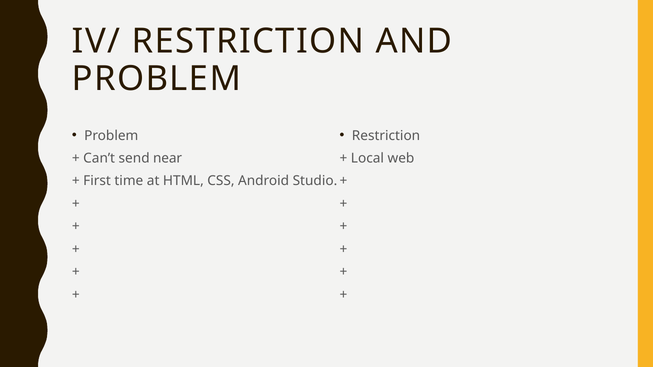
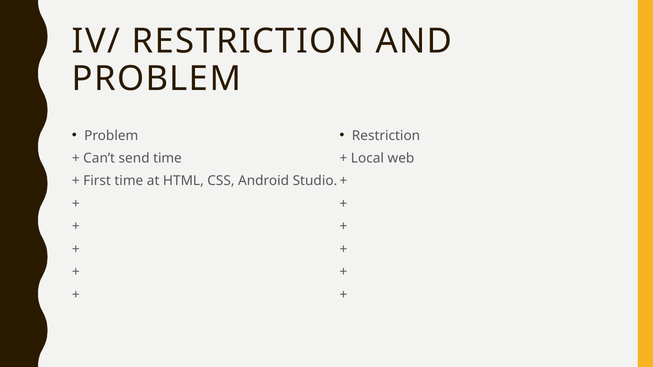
send near: near -> time
